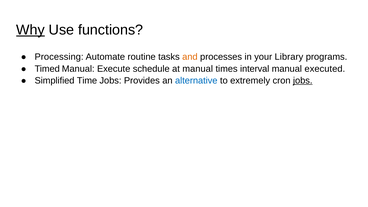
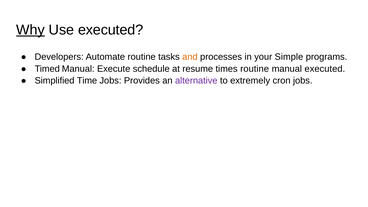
Use functions: functions -> executed
Processing: Processing -> Developers
Library: Library -> Simple
at manual: manual -> resume
times interval: interval -> routine
alternative colour: blue -> purple
jobs at (303, 81) underline: present -> none
